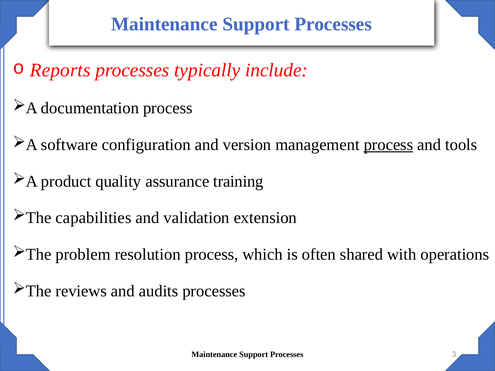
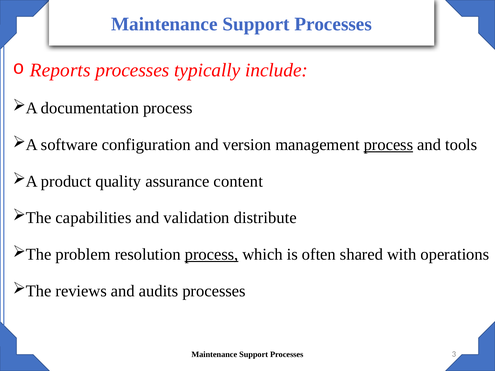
training: training -> content
extension: extension -> distribute
process at (212, 255) underline: none -> present
